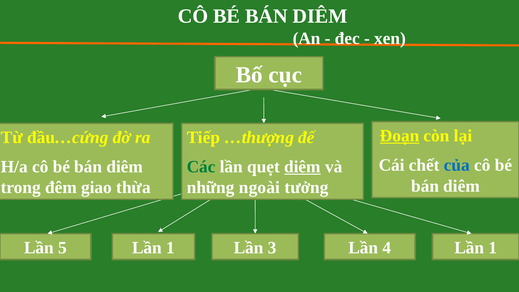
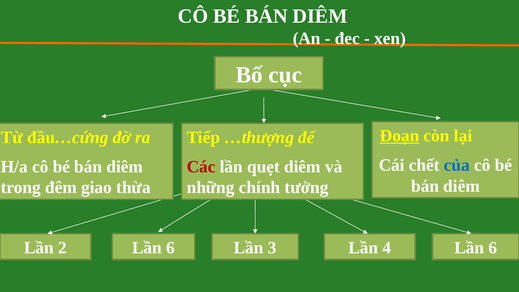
Các colour: green -> red
diêm at (302, 167) underline: present -> none
ngoài: ngoài -> chính
5: 5 -> 2
1 at (171, 248): 1 -> 6
4 Lần 1: 1 -> 6
